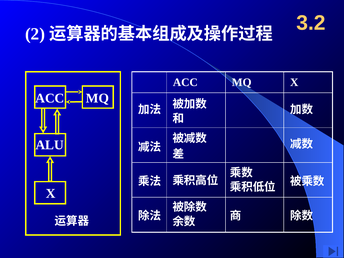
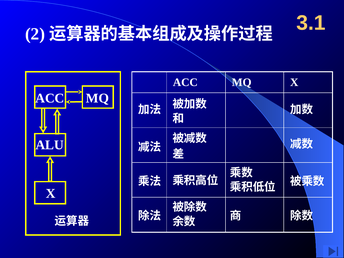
3.2: 3.2 -> 3.1
